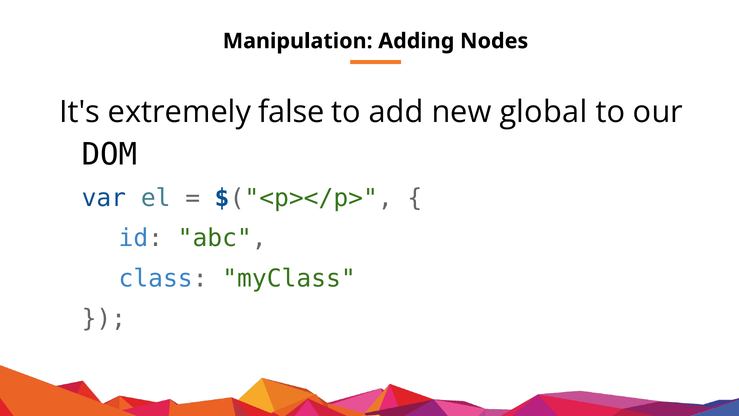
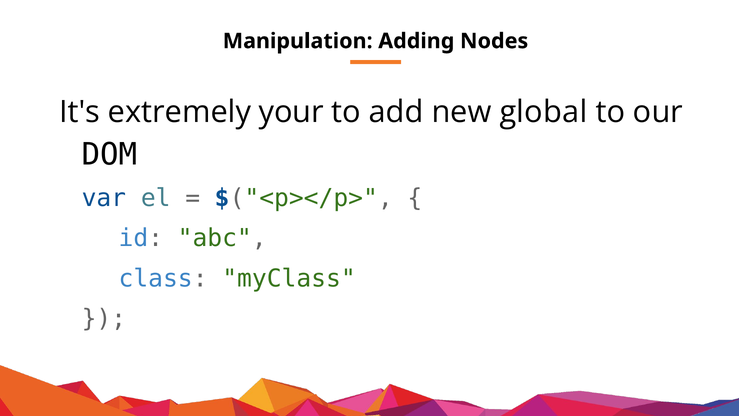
false: false -> your
